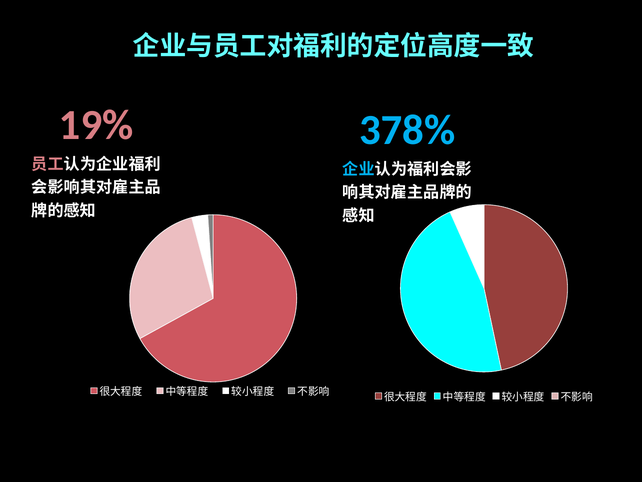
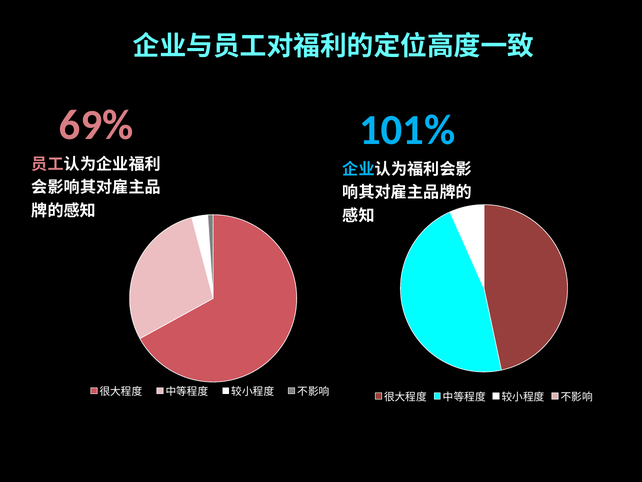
19%: 19% -> 69%
378%: 378% -> 101%
